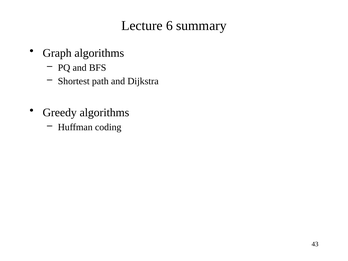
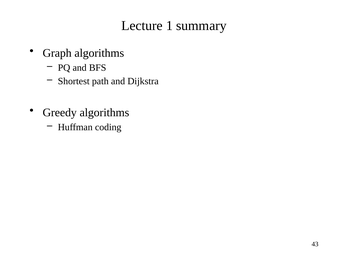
6: 6 -> 1
